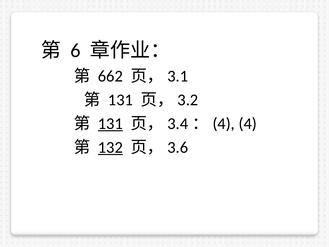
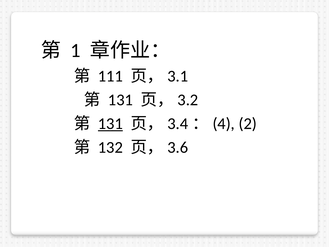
6: 6 -> 1
662: 662 -> 111
4: 4 -> 2
132 underline: present -> none
